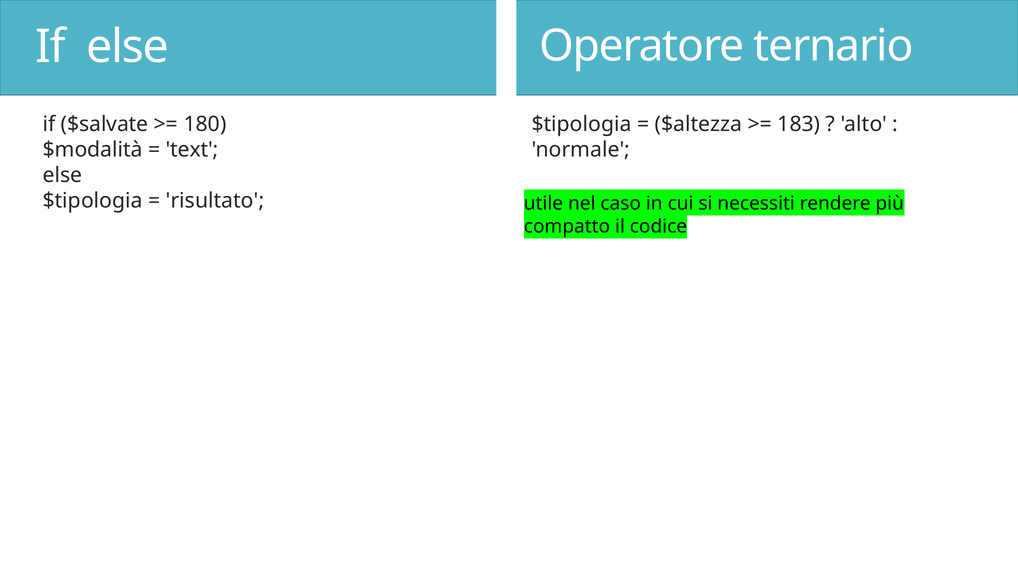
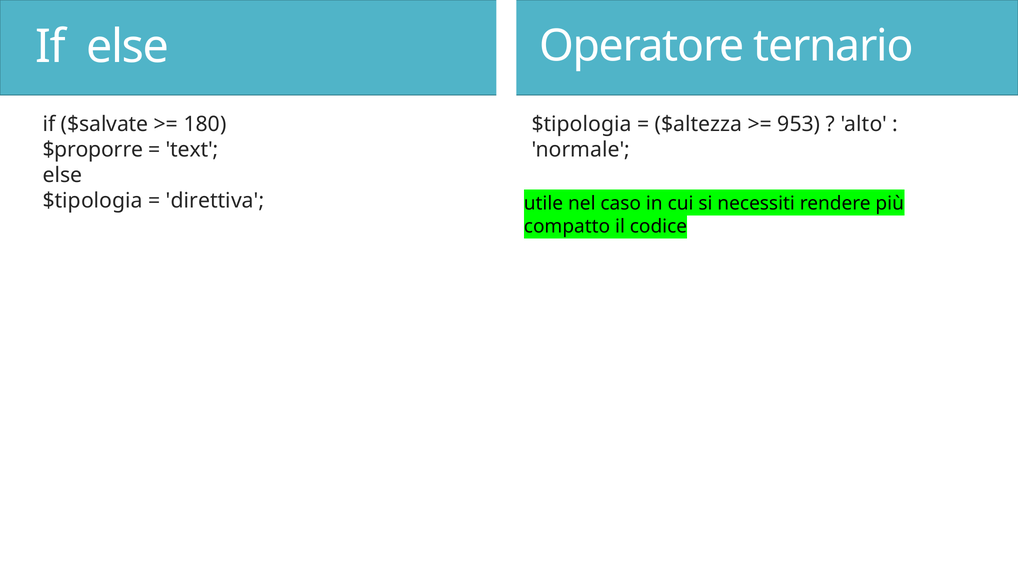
183: 183 -> 953
$modalità: $modalità -> $proporre
risultato: risultato -> direttiva
